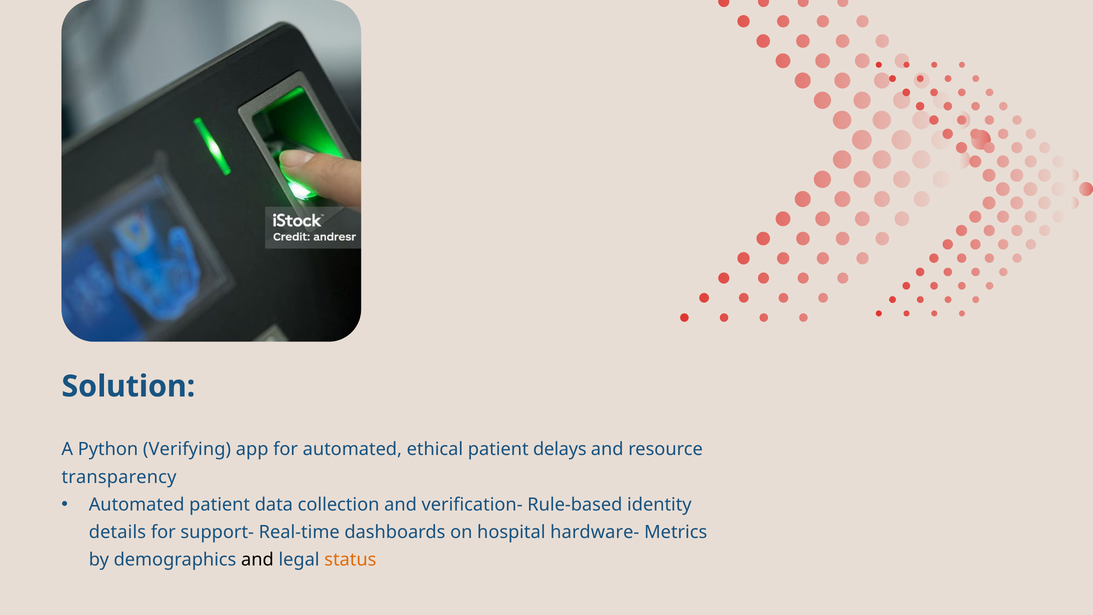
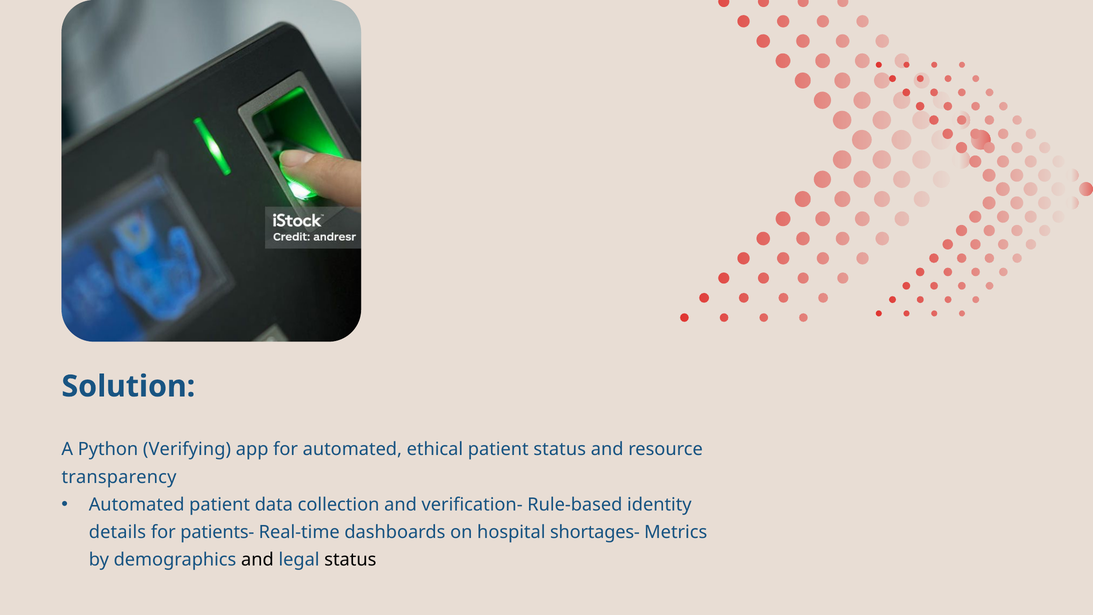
patient delays: delays -> status
support-: support- -> patients-
hardware-: hardware- -> shortages-
status at (350, 560) colour: orange -> black
